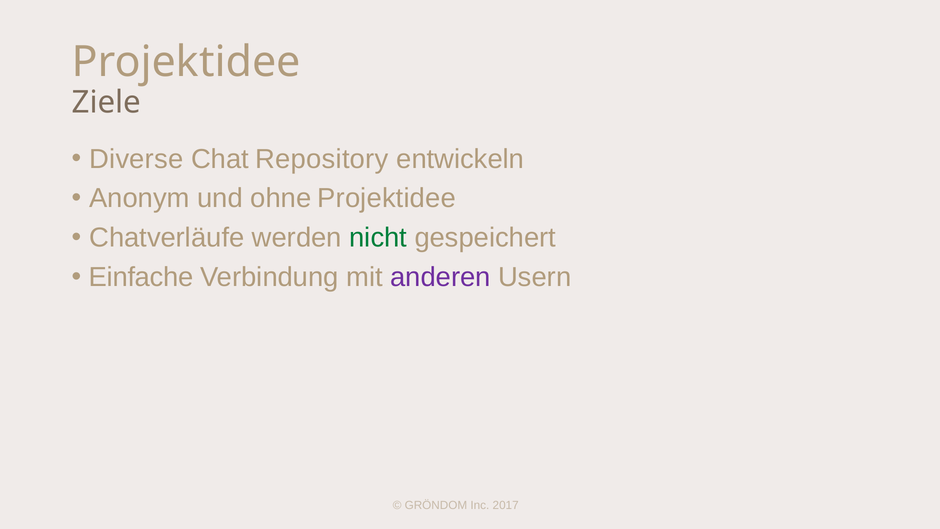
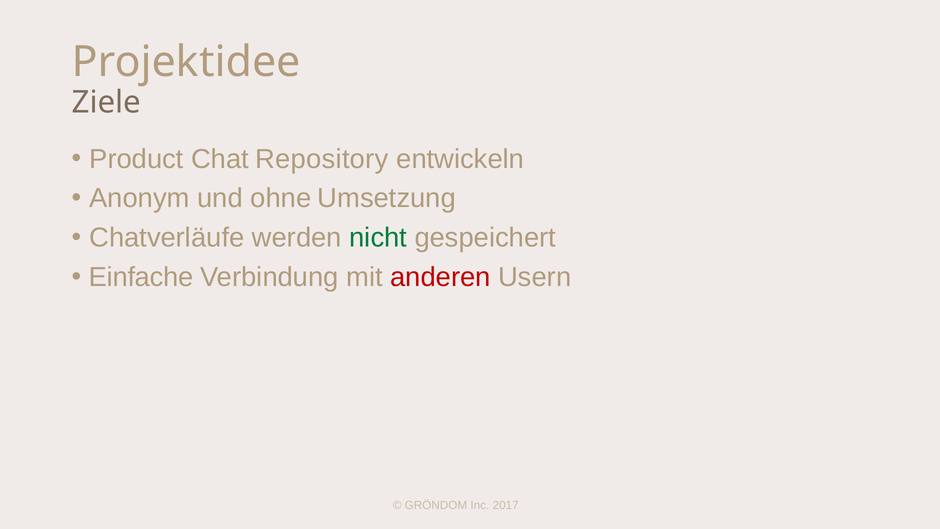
Diverse: Diverse -> Product
ohne Projektidee: Projektidee -> Umsetzung
anderen colour: purple -> red
